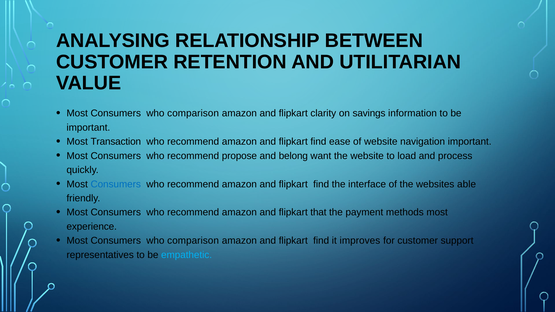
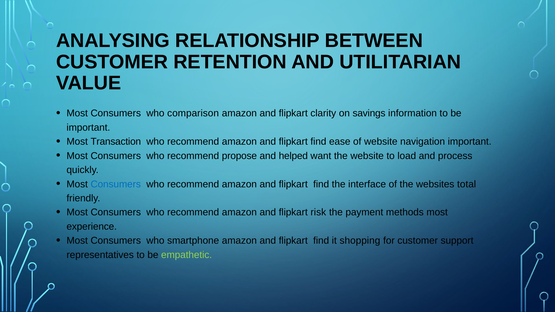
belong: belong -> helped
able: able -> total
that: that -> risk
comparison at (193, 241): comparison -> smartphone
improves: improves -> shopping
empathetic colour: light blue -> light green
